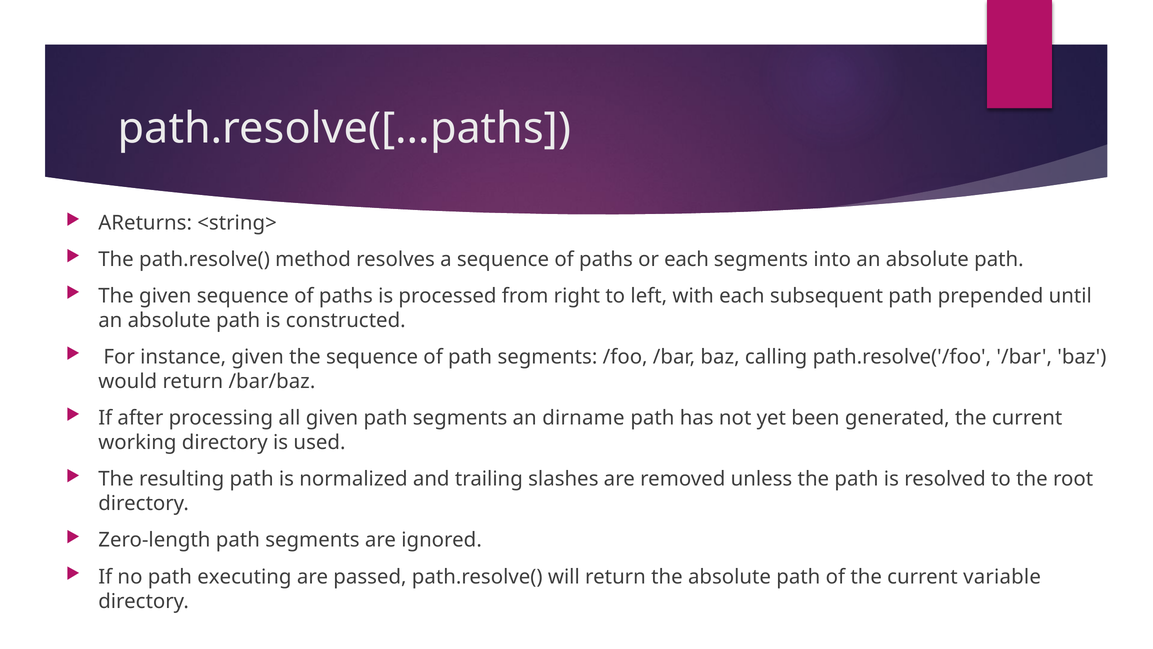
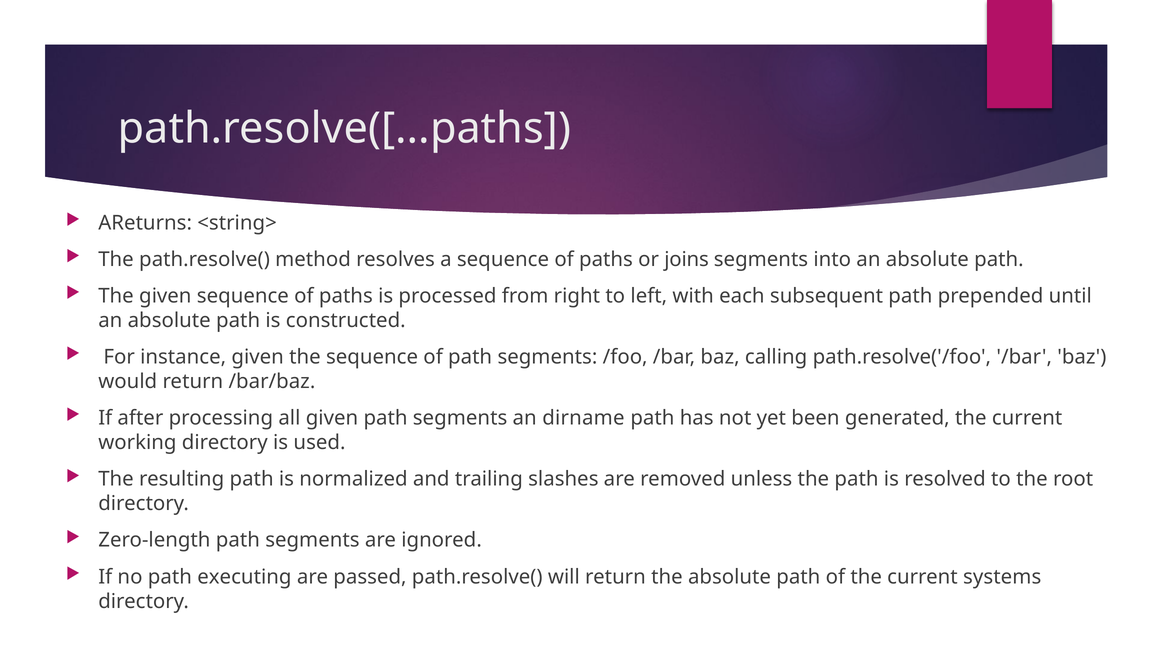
or each: each -> joins
variable: variable -> systems
